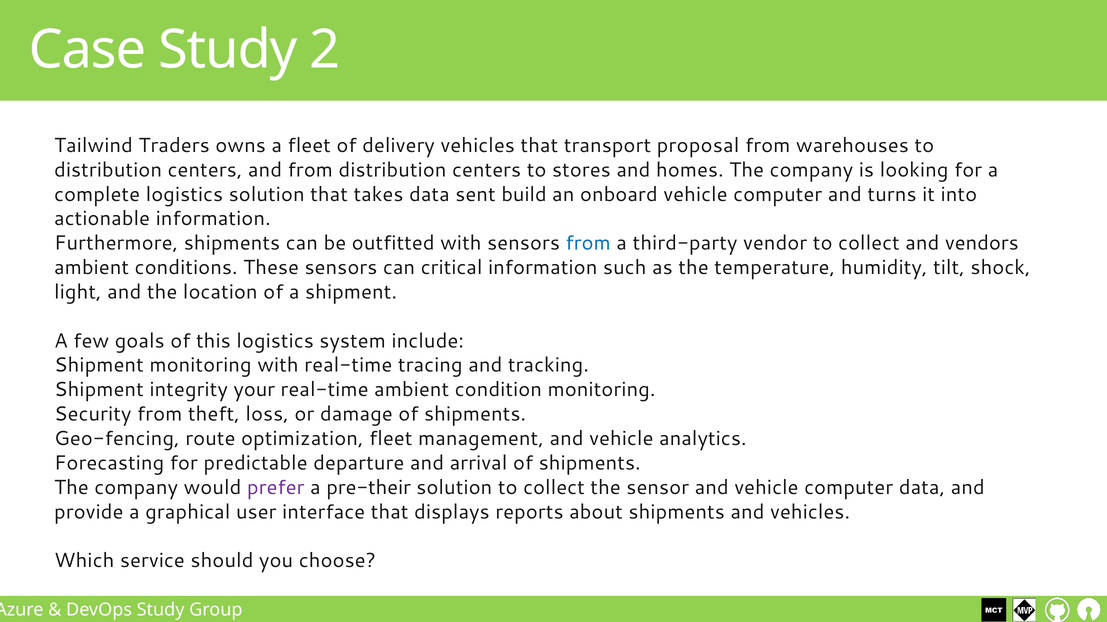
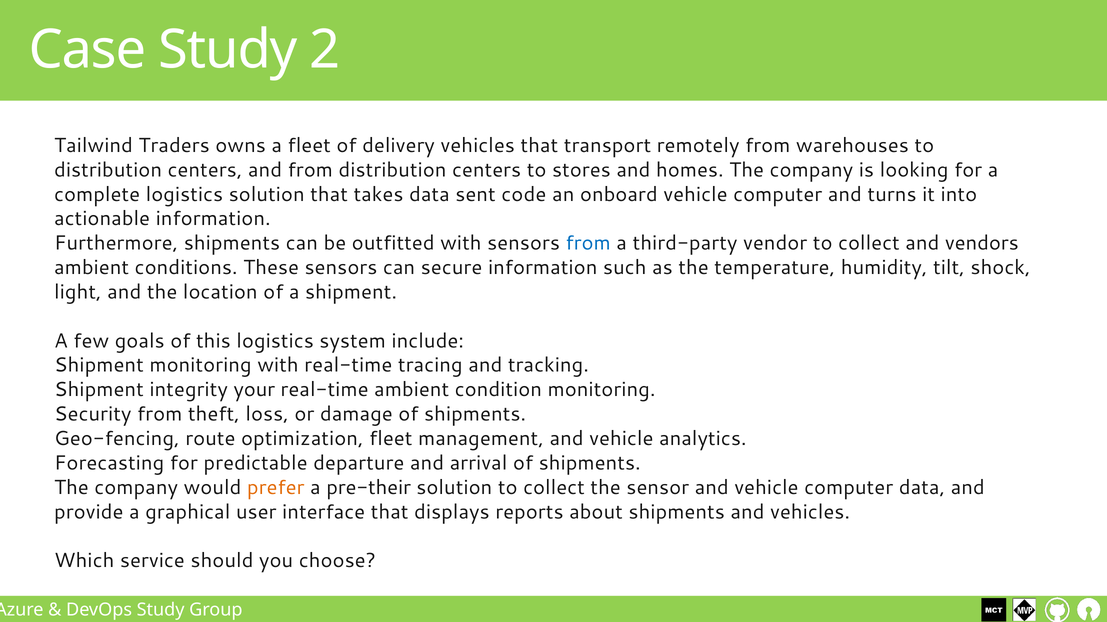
proposal: proposal -> remotely
build: build -> code
critical: critical -> secure
prefer colour: purple -> orange
